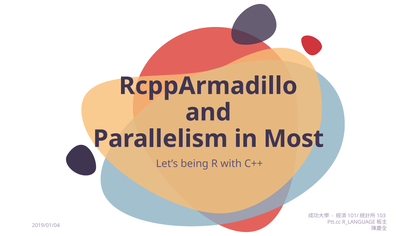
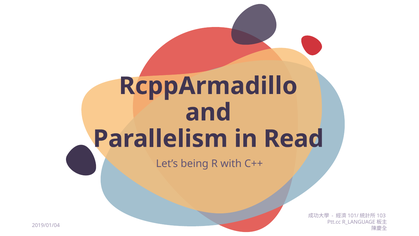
Most: Most -> Read
